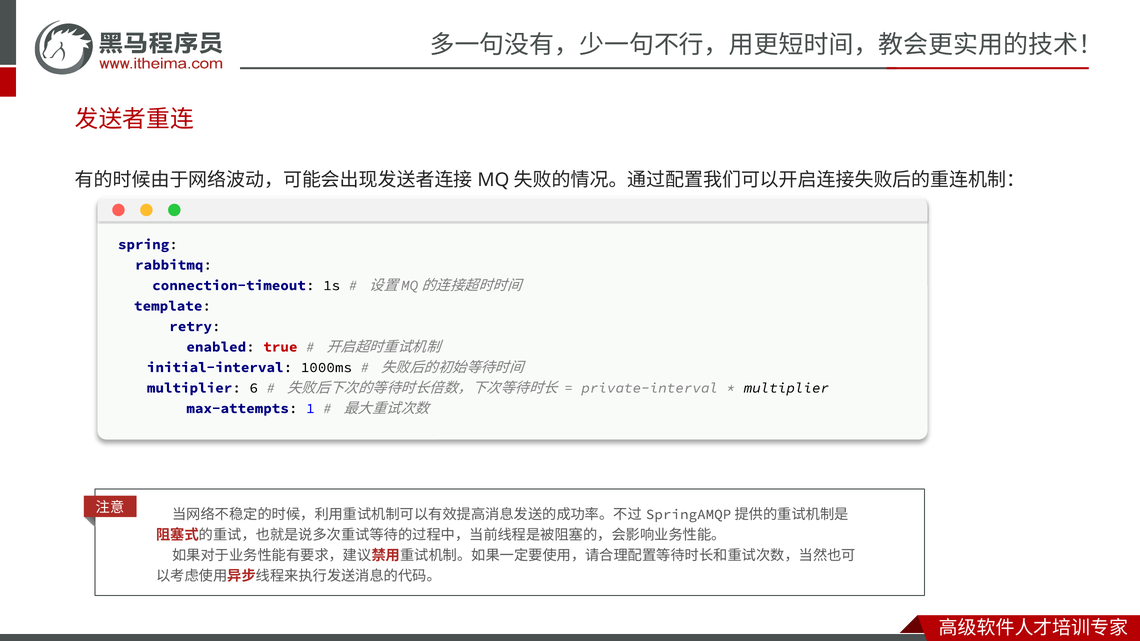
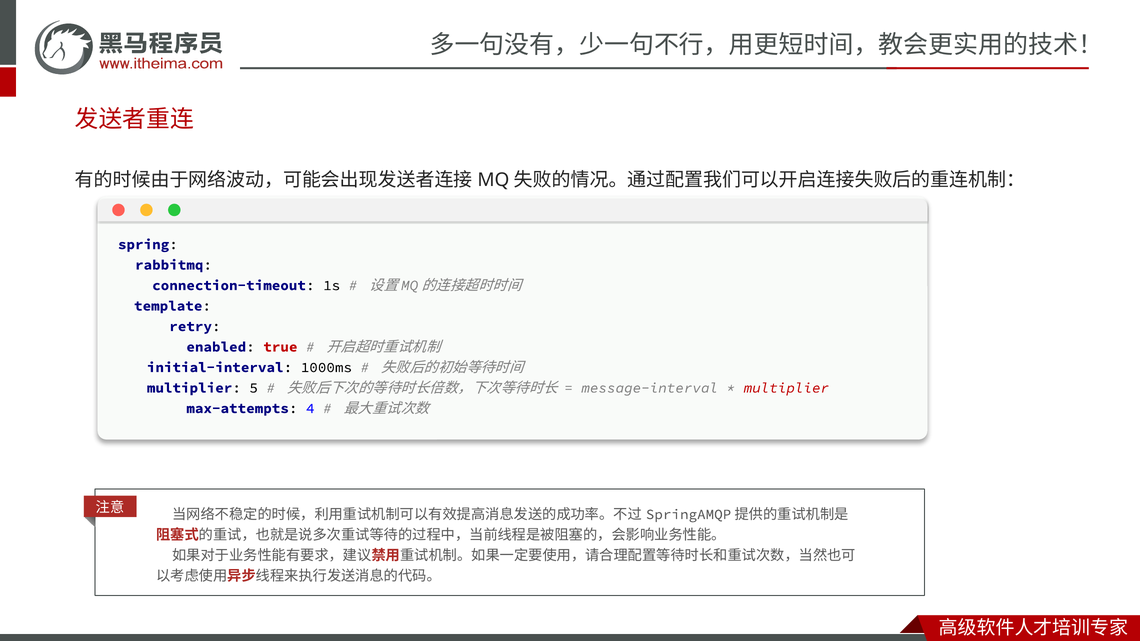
6: 6 -> 5
private-interval: private-interval -> message-interval
multiplier at (786, 388) colour: black -> red
1: 1 -> 4
